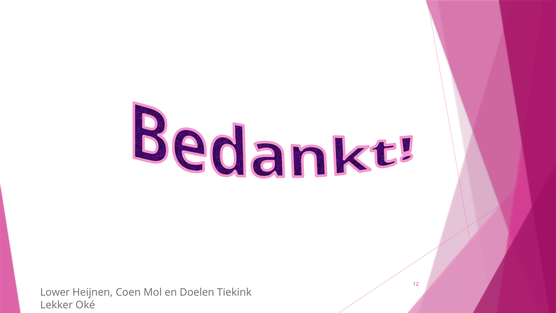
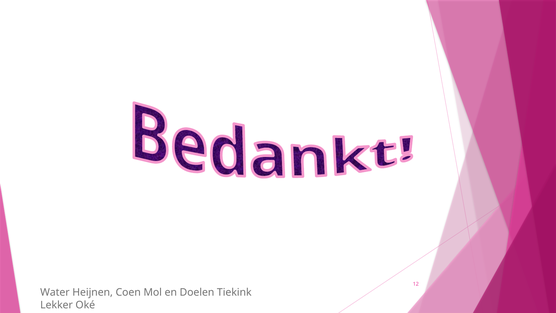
Lower: Lower -> Water
